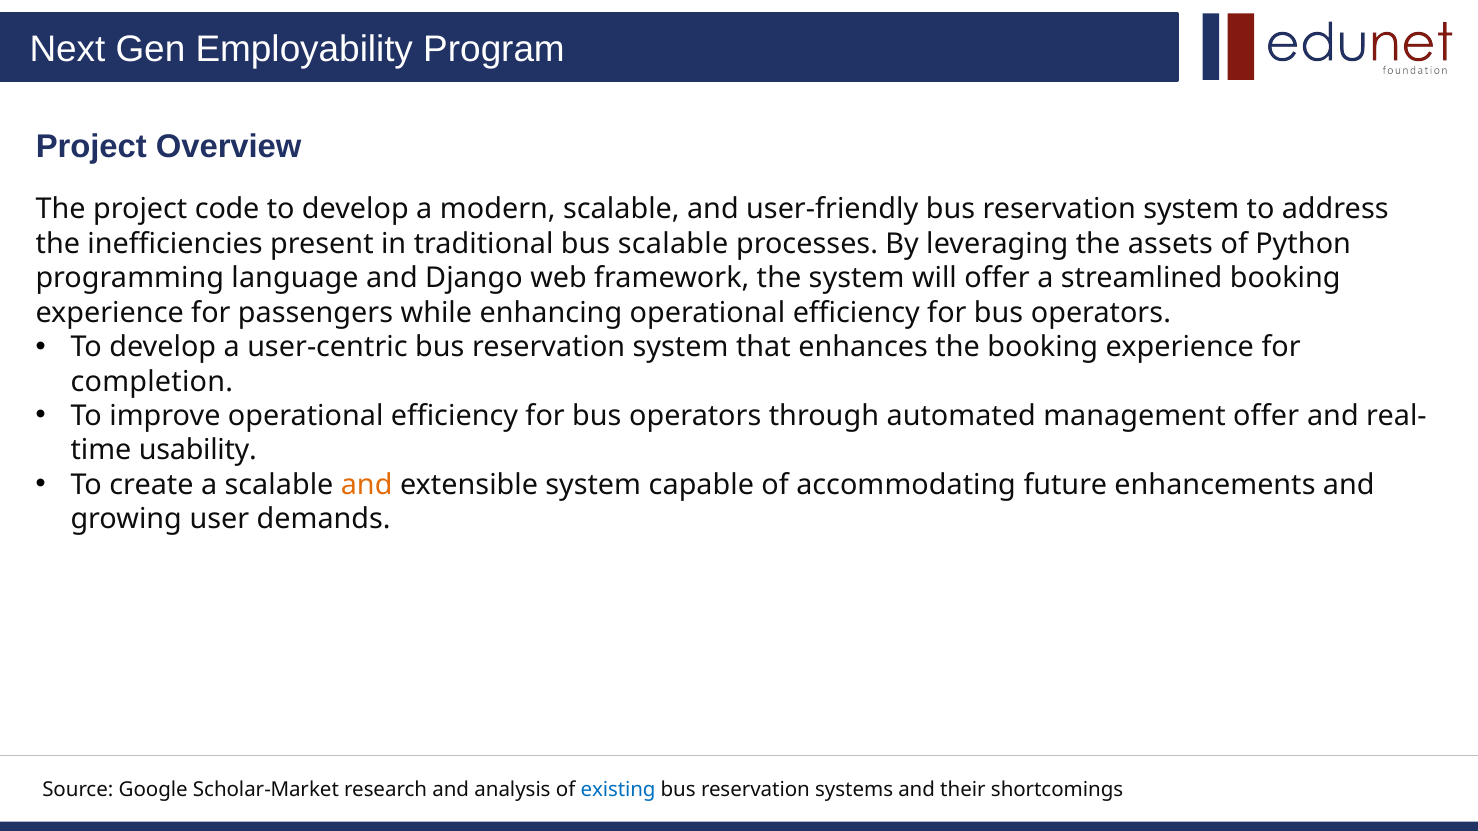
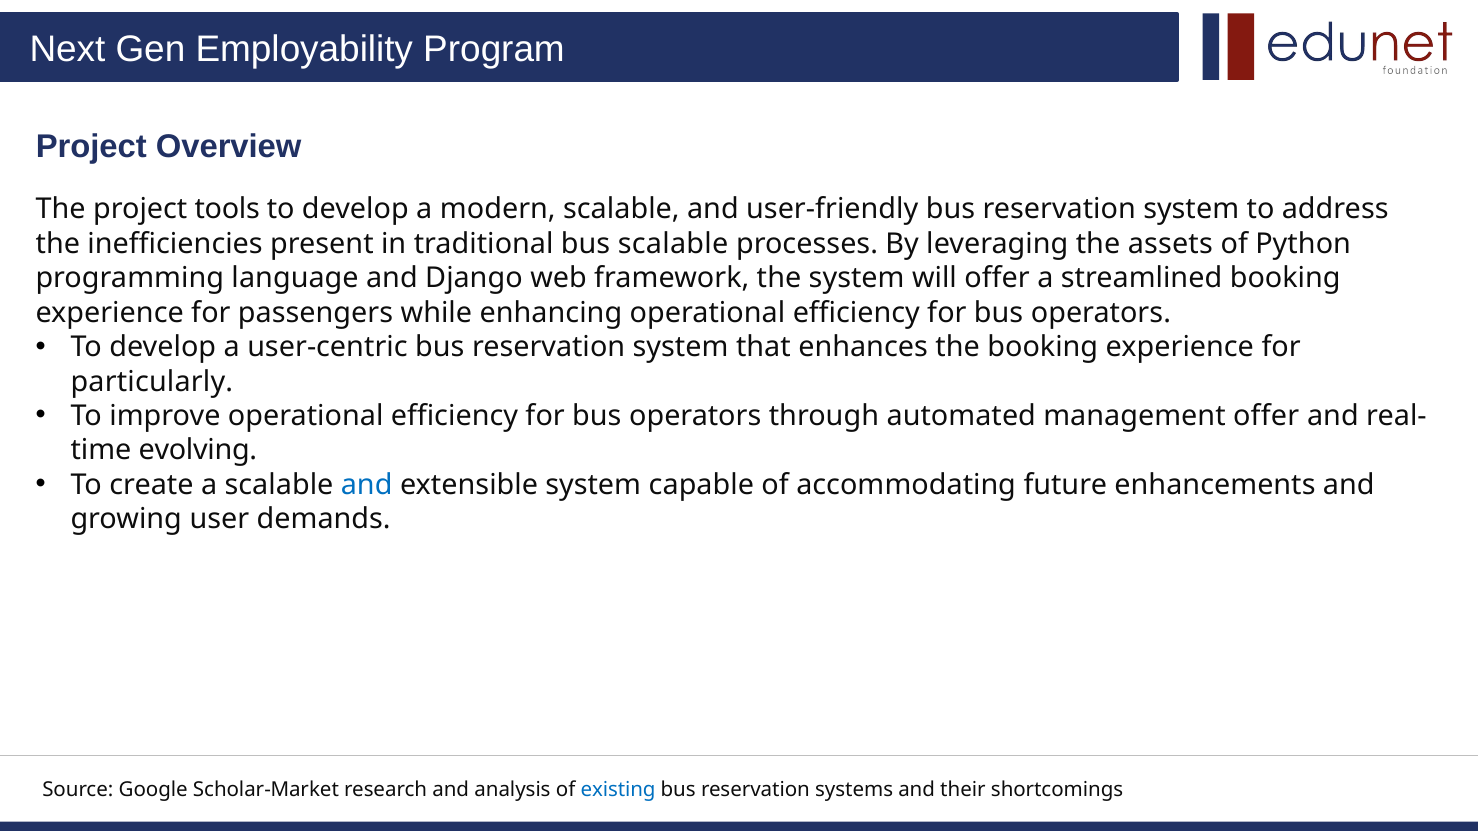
code: code -> tools
completion: completion -> particularly
usability: usability -> evolving
and at (367, 485) colour: orange -> blue
